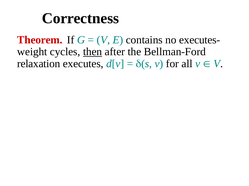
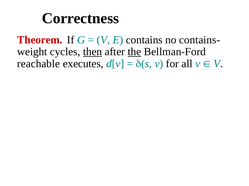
executes-: executes- -> contains-
the underline: none -> present
relaxation: relaxation -> reachable
